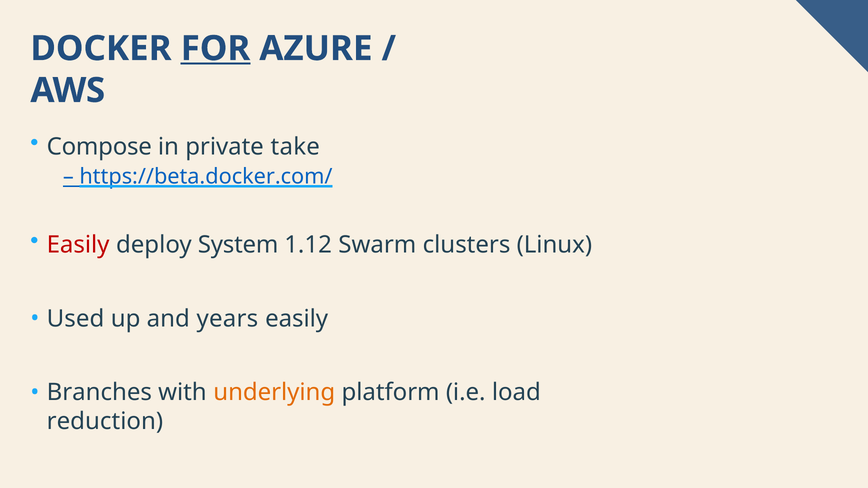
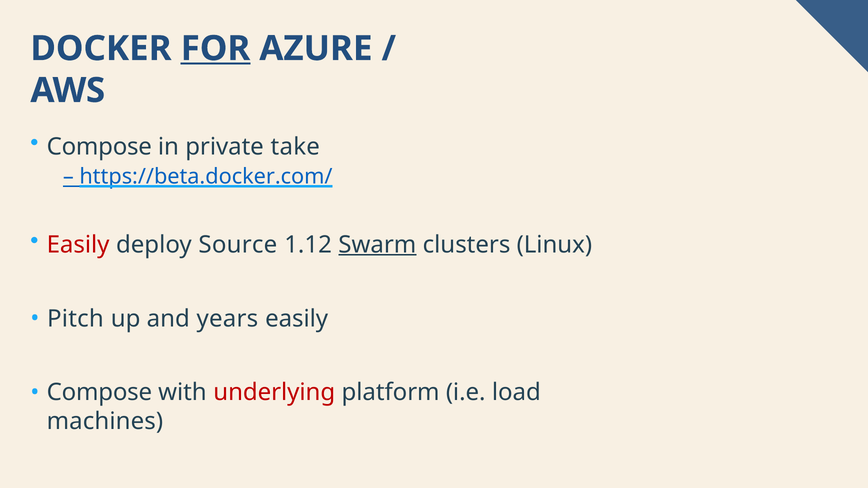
System: System -> Source
Swarm underline: none -> present
Used: Used -> Pitch
Branches at (99, 393): Branches -> Compose
underlying colour: orange -> red
reduction: reduction -> machines
